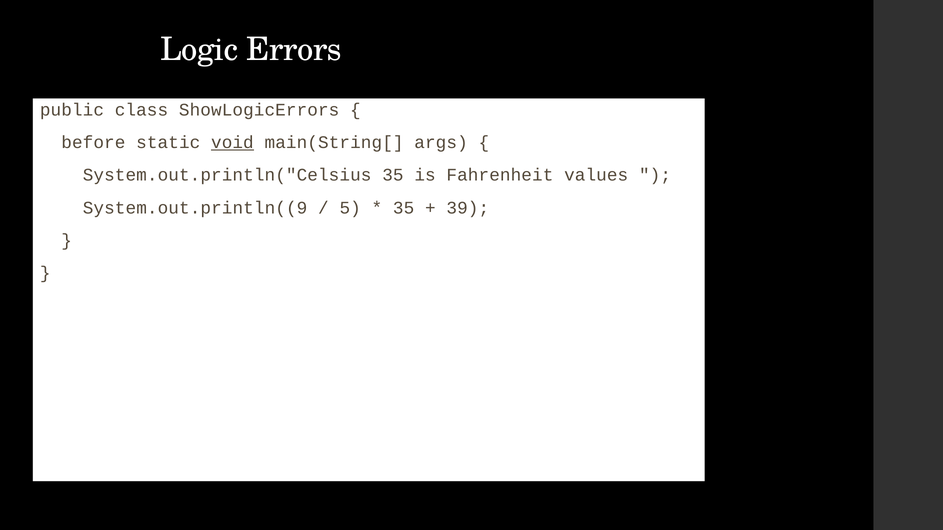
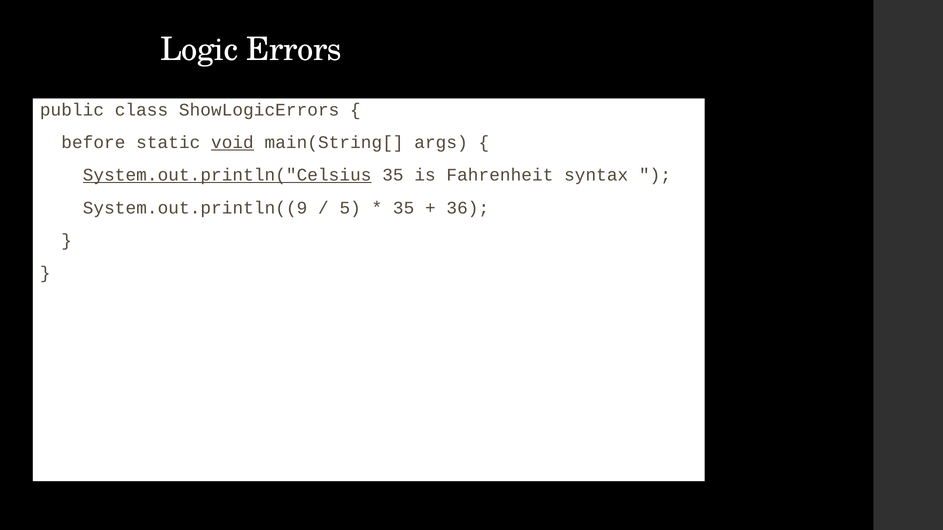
System.out.println("Celsius underline: none -> present
values: values -> syntax
39: 39 -> 36
